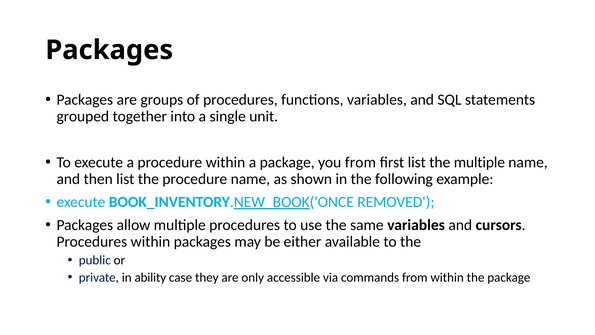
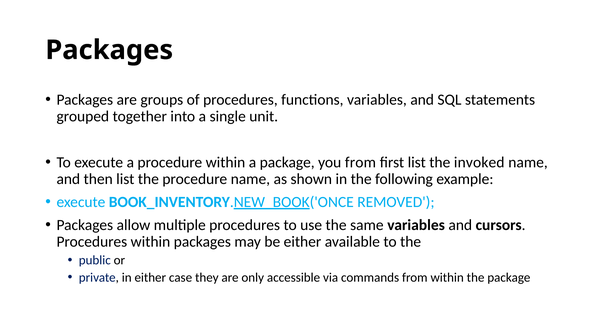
the multiple: multiple -> invoked
in ability: ability -> either
